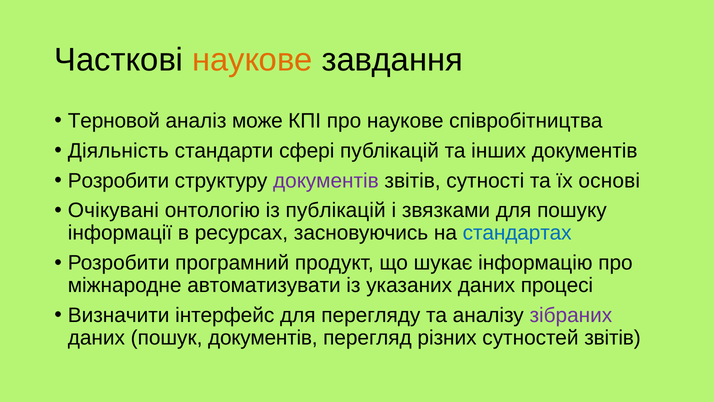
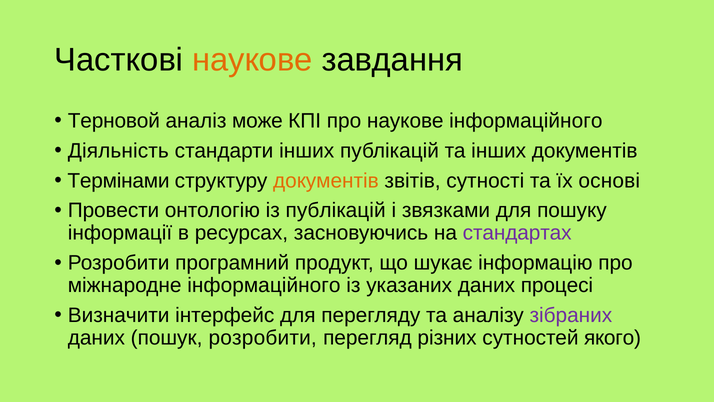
наукове співробітництва: співробітництва -> інформаційного
стандарти сфері: сфері -> інших
Розробити at (118, 180): Розробити -> Термінами
документів at (326, 180) colour: purple -> orange
Очікувані: Очікувані -> Провести
стандартах colour: blue -> purple
міжнародне автоматизувати: автоматизувати -> інформаційного
пошук документів: документів -> розробити
сутностей звітів: звітів -> якого
